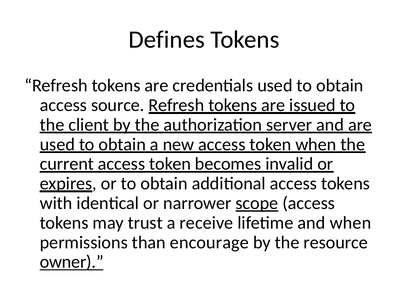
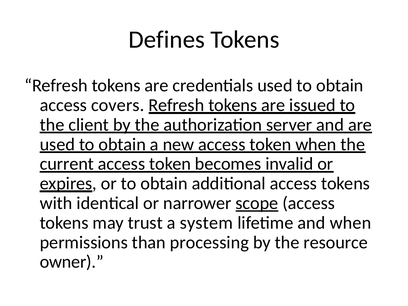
source: source -> covers
receive: receive -> system
encourage: encourage -> processing
owner underline: present -> none
